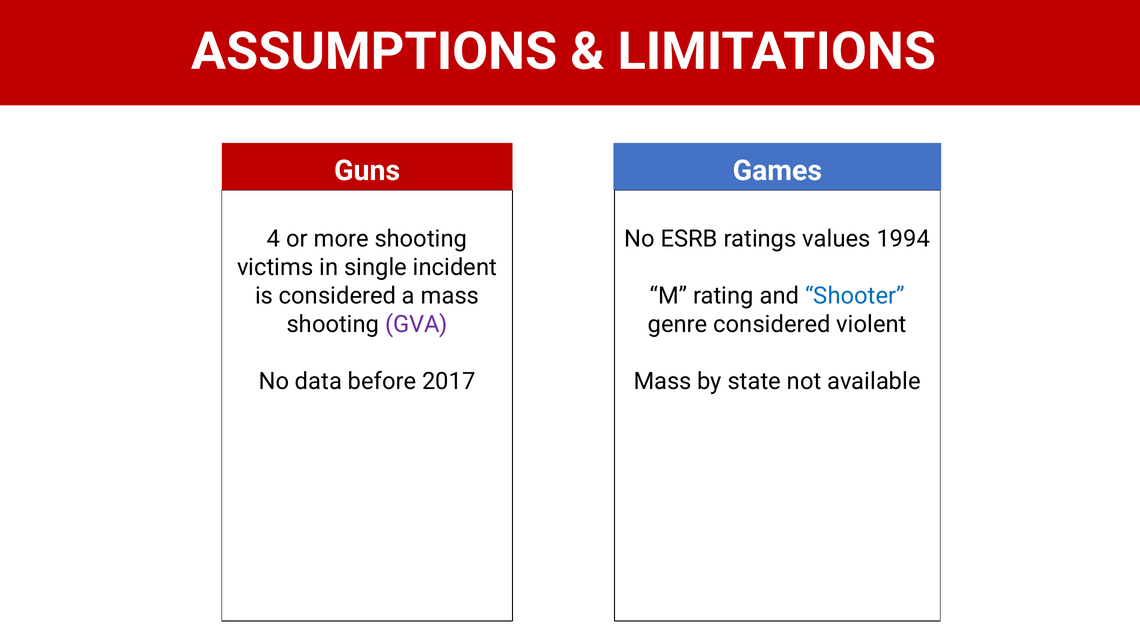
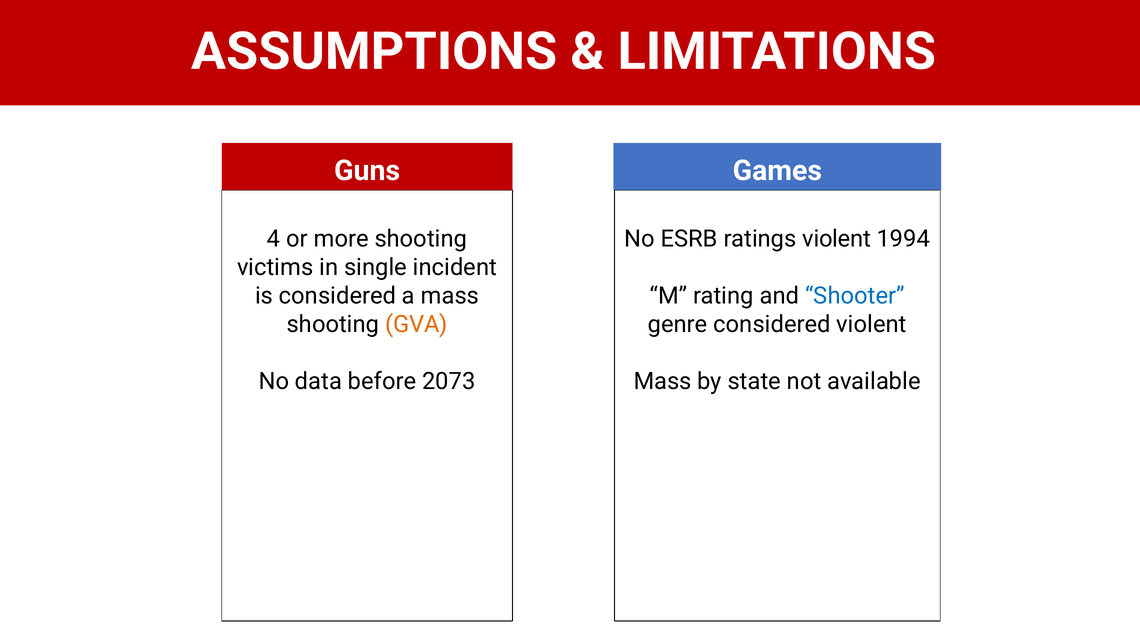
ratings values: values -> violent
GVA colour: purple -> orange
2017: 2017 -> 2073
